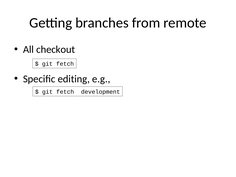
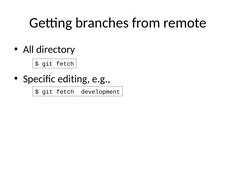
checkout: checkout -> directory
